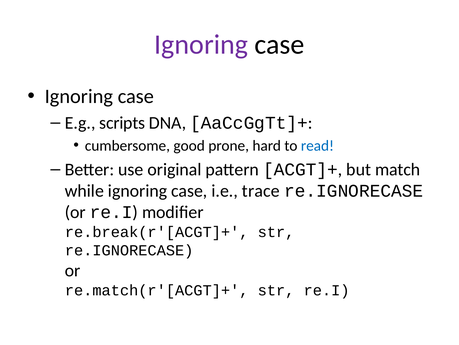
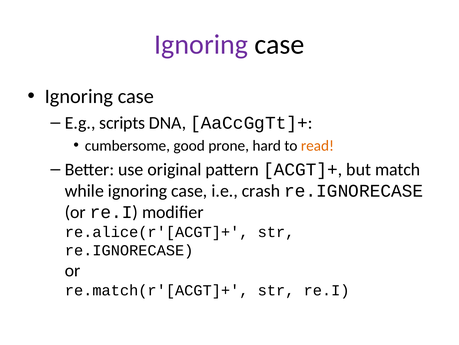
read colour: blue -> orange
trace: trace -> crash
re.break(r'[ACGT]+: re.break(r'[ACGT]+ -> re.alice(r'[ACGT]+
